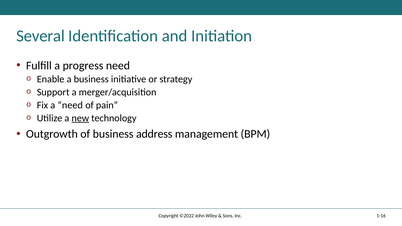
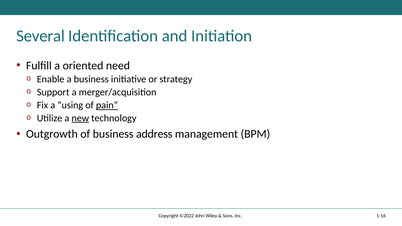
progress: progress -> oriented
a need: need -> using
pain underline: none -> present
